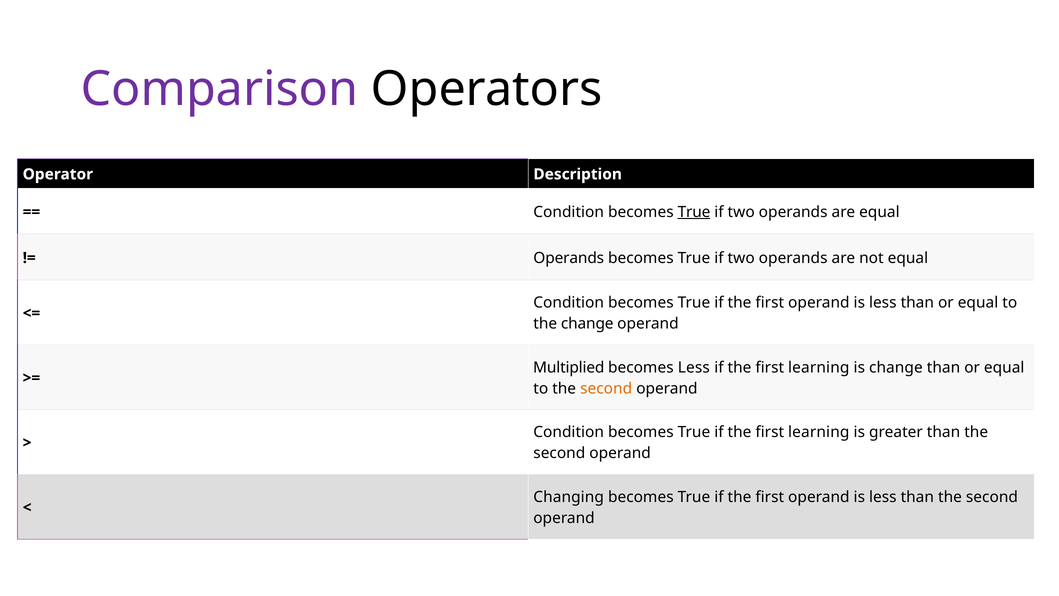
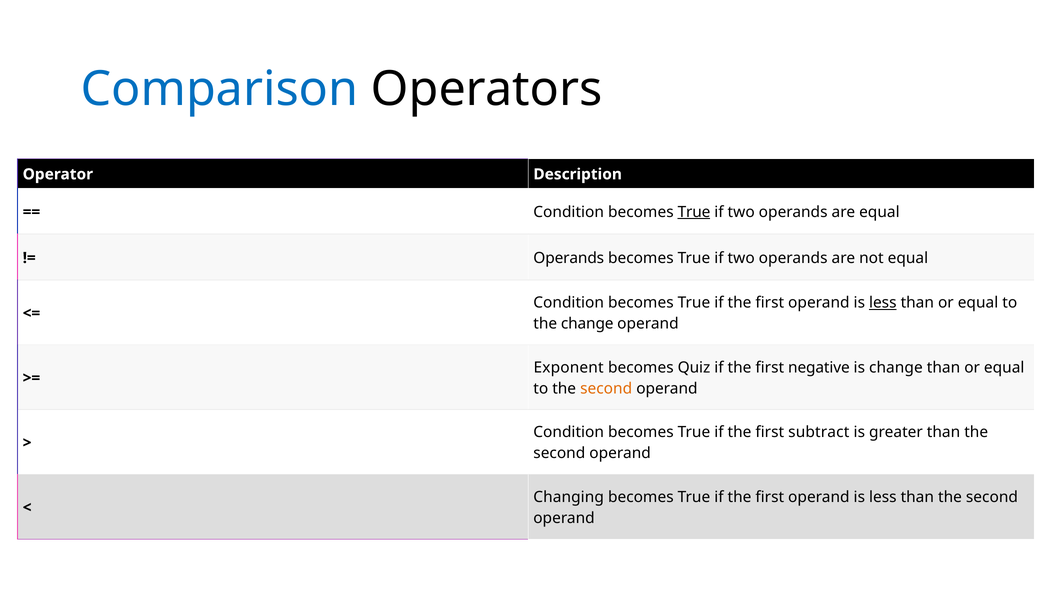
Comparison colour: purple -> blue
less at (883, 303) underline: none -> present
Multiplied: Multiplied -> Exponent
becomes Less: Less -> Quiz
learning at (819, 367): learning -> negative
learning at (819, 432): learning -> subtract
